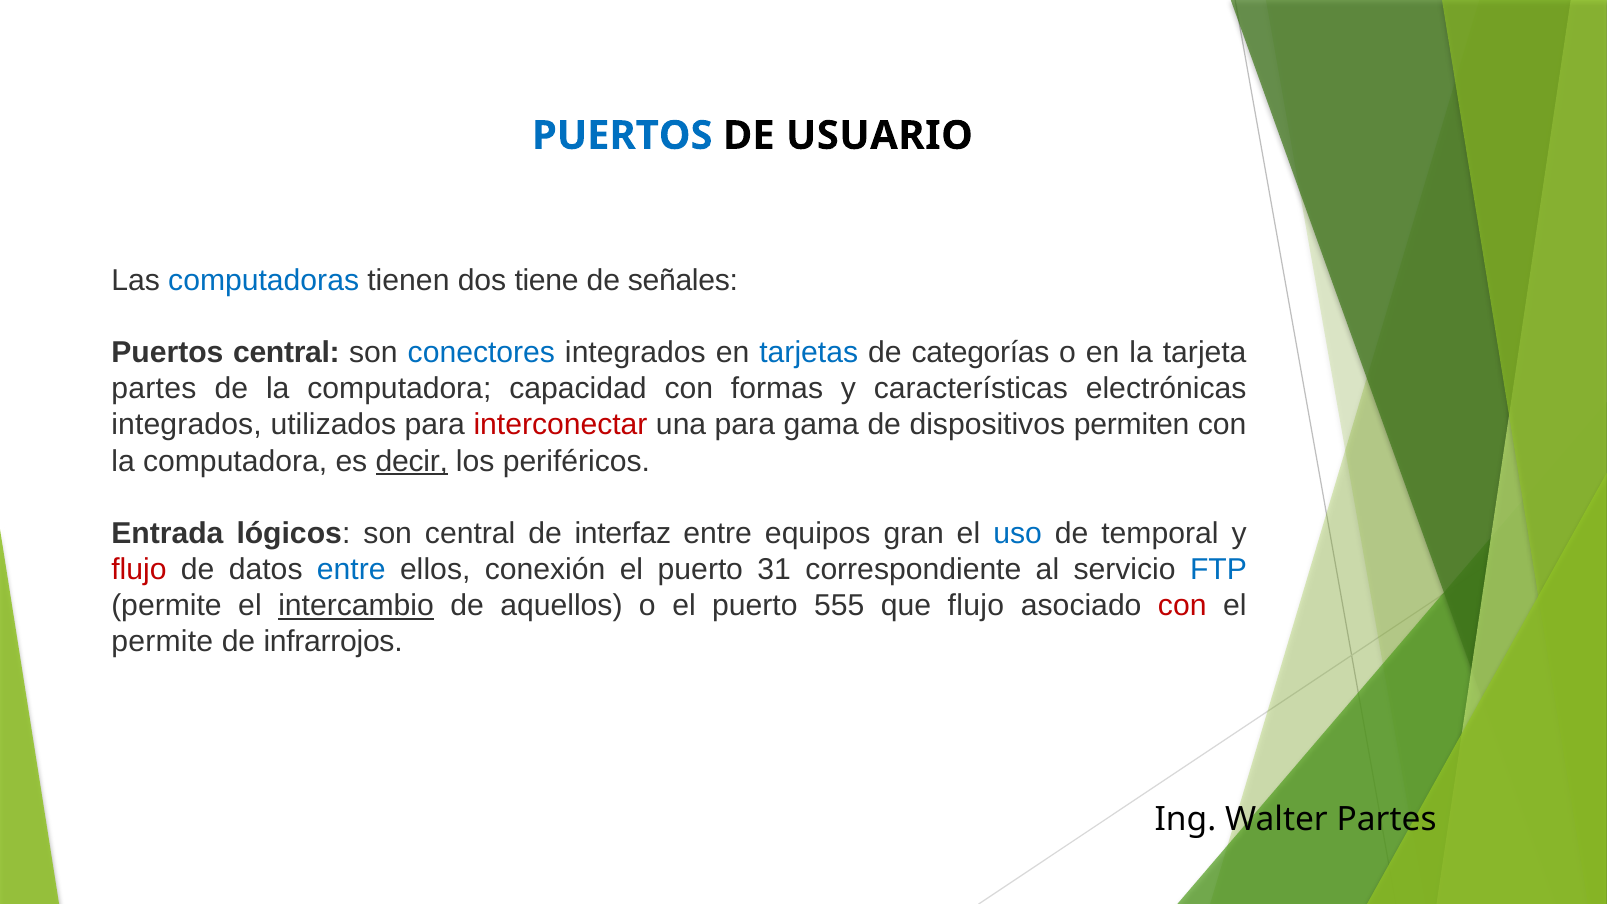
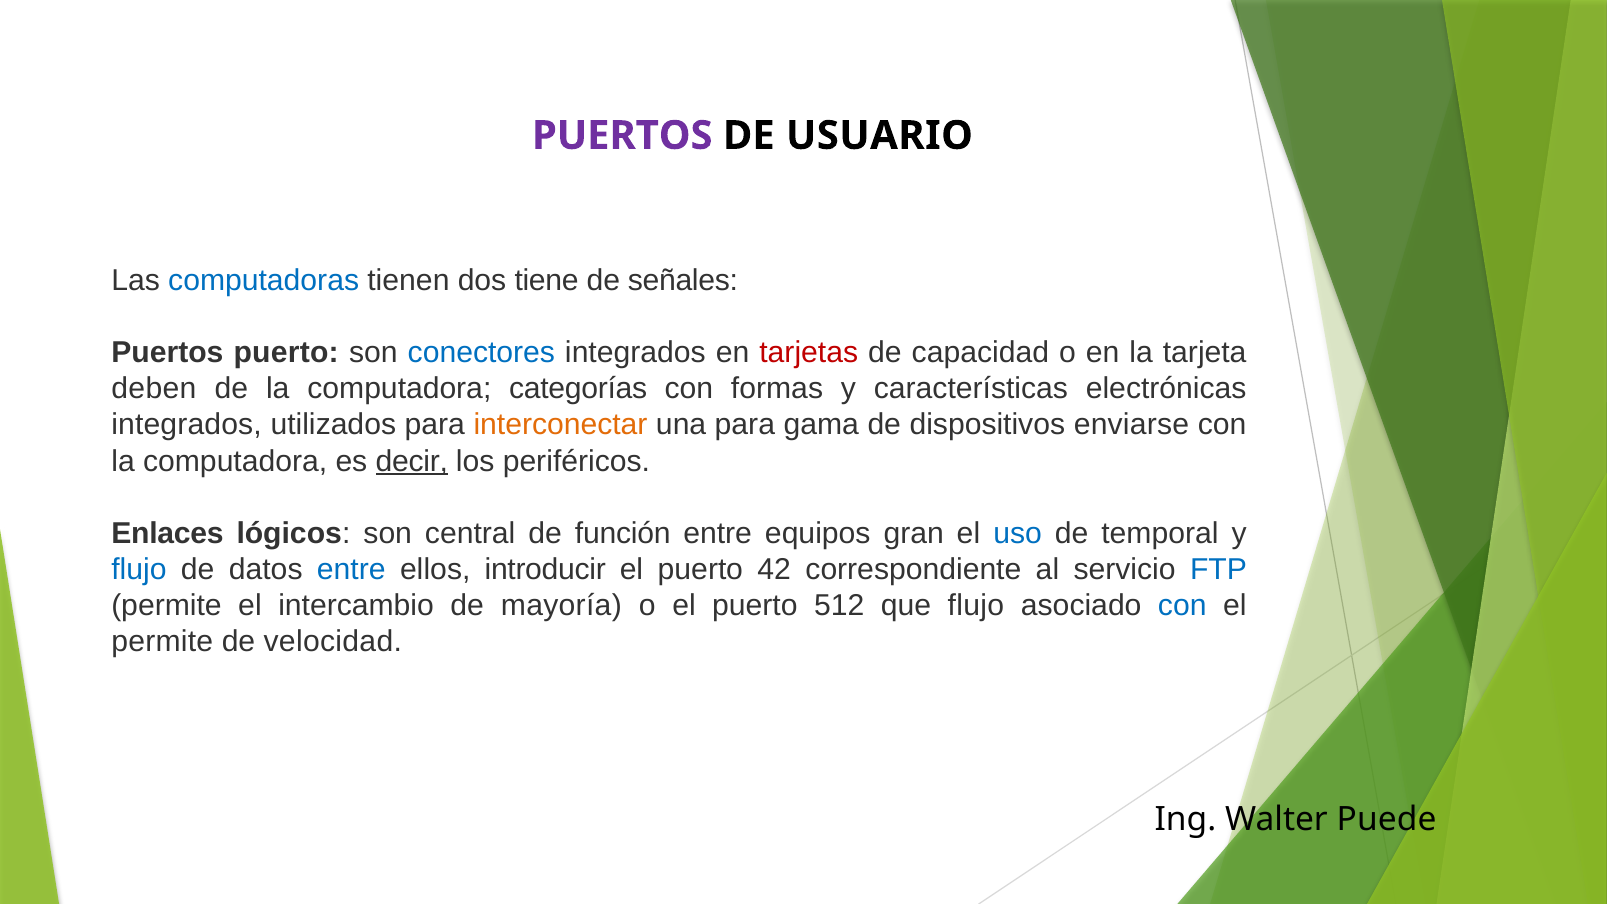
PUERTOS at (622, 136) colour: blue -> purple
Puertos central: central -> puerto
tarjetas colour: blue -> red
categorías: categorías -> capacidad
partes at (154, 389): partes -> deben
capacidad: capacidad -> categorías
interconectar colour: red -> orange
permiten: permiten -> enviarse
Entrada: Entrada -> Enlaces
interfaz: interfaz -> función
flujo at (139, 570) colour: red -> blue
conexión: conexión -> introducir
31: 31 -> 42
intercambio underline: present -> none
aquellos: aquellos -> mayoría
555: 555 -> 512
con at (1182, 606) colour: red -> blue
infrarrojos: infrarrojos -> velocidad
Walter Partes: Partes -> Puede
